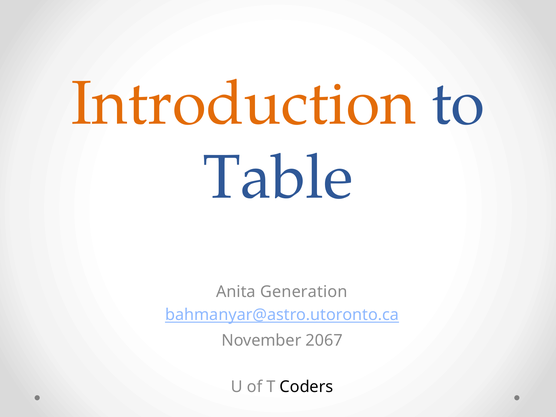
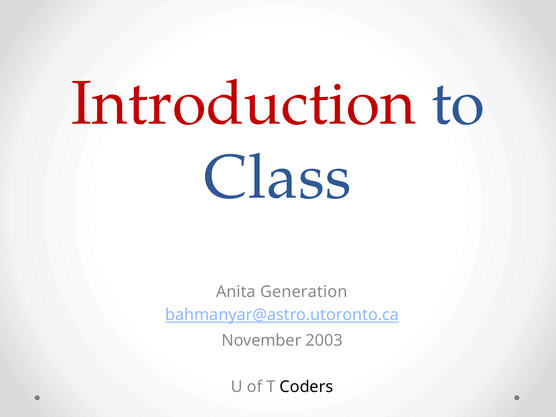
Introduction colour: orange -> red
Table: Table -> Class
2067: 2067 -> 2003
